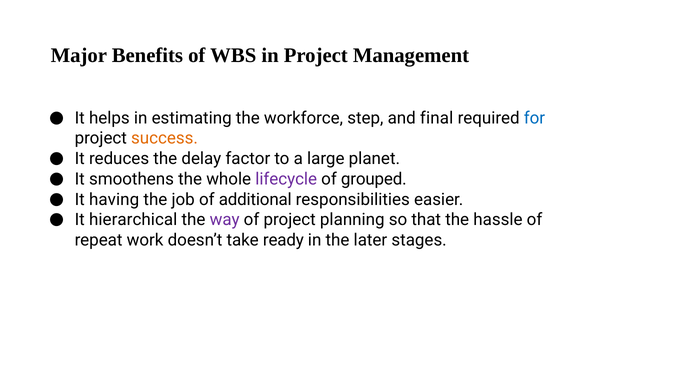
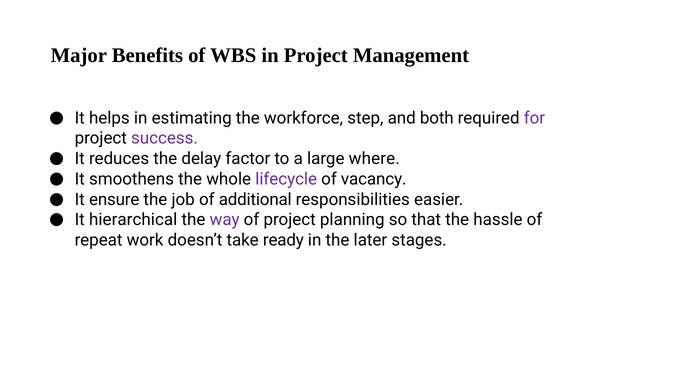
final: final -> both
for colour: blue -> purple
success colour: orange -> purple
planet: planet -> where
grouped: grouped -> vacancy
having: having -> ensure
